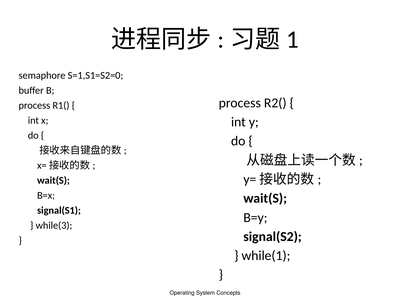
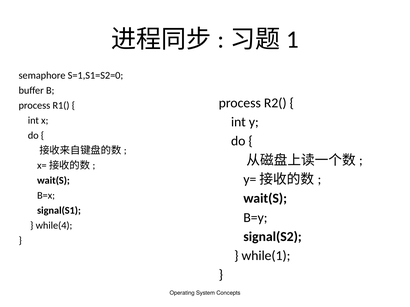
while(3: while(3 -> while(4
